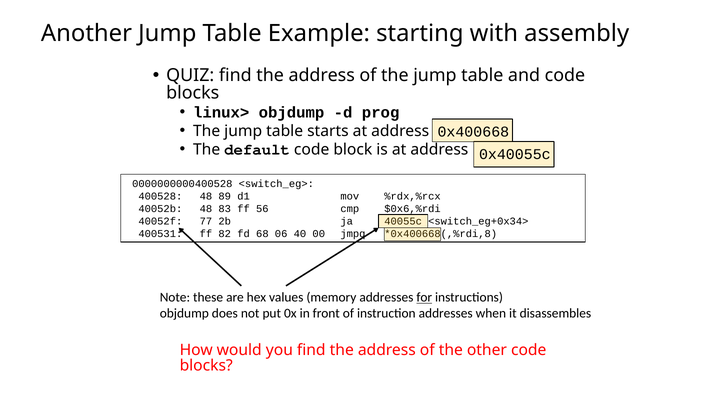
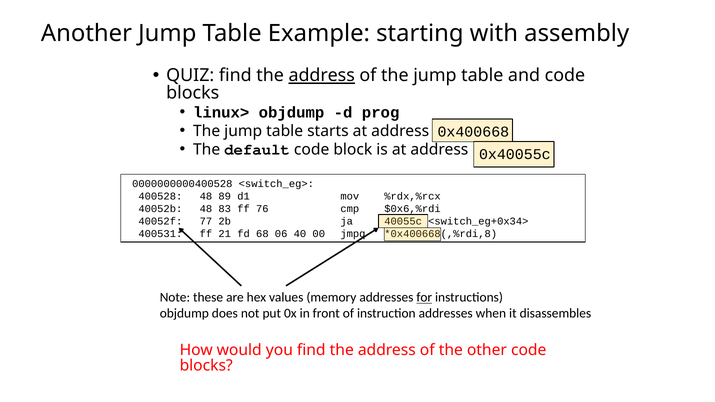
address at (322, 76) underline: none -> present
56: 56 -> 76
82: 82 -> 21
